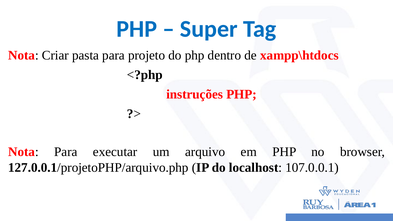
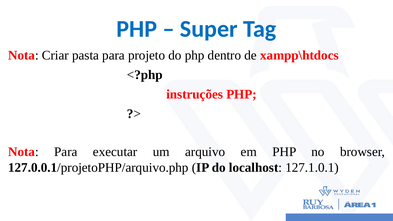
107.0.0.1: 107.0.0.1 -> 127.1.0.1
